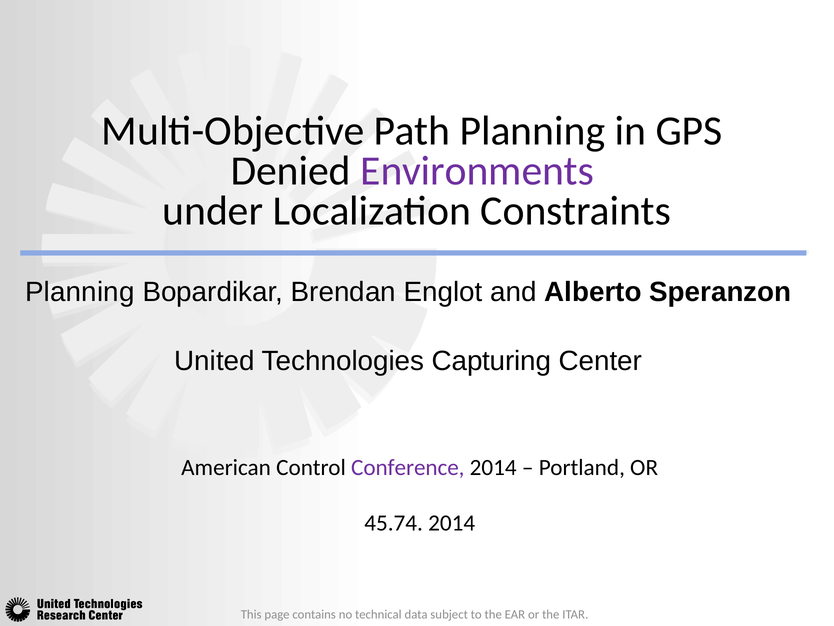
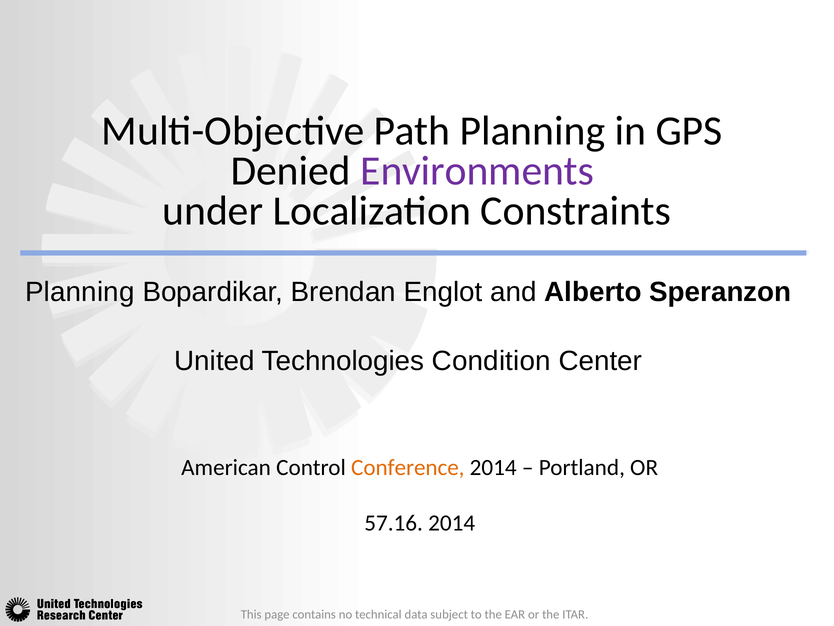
Capturing: Capturing -> Condition
Conference colour: purple -> orange
45.74: 45.74 -> 57.16
